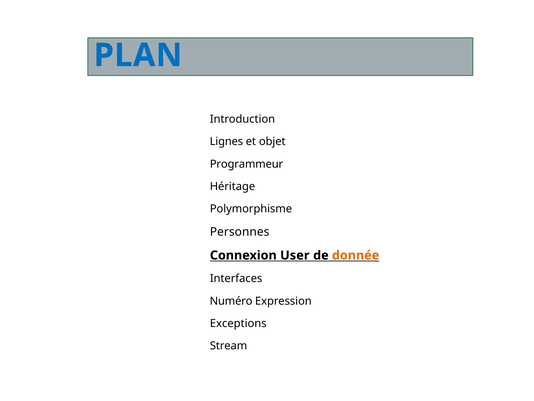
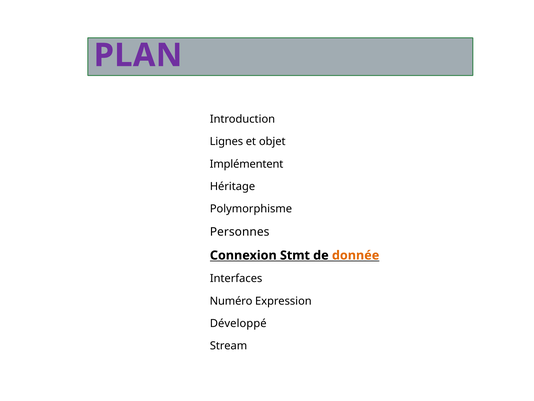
PLAN colour: blue -> purple
Programmeur: Programmeur -> Implémentent
User: User -> Stmt
Exceptions: Exceptions -> Développé
